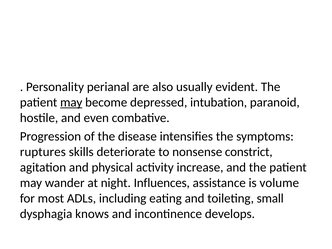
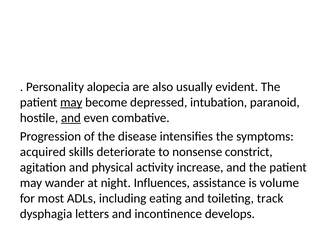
perianal: perianal -> alopecia
and at (71, 118) underline: none -> present
ruptures: ruptures -> acquired
small: small -> track
knows: knows -> letters
